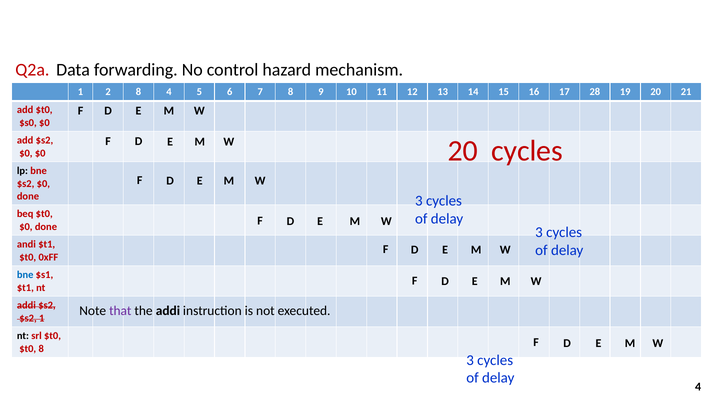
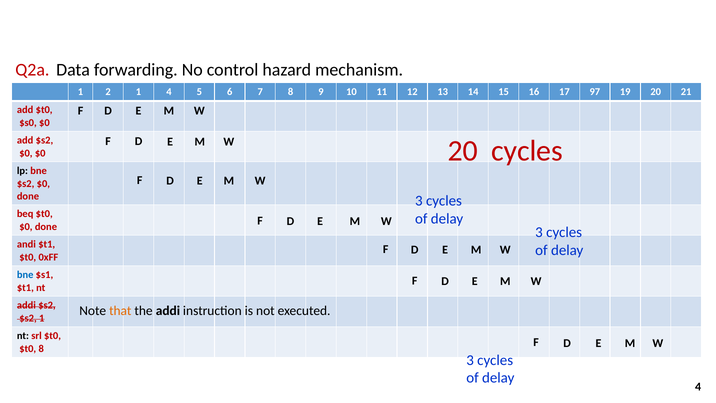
2 8: 8 -> 1
28: 28 -> 97
that colour: purple -> orange
